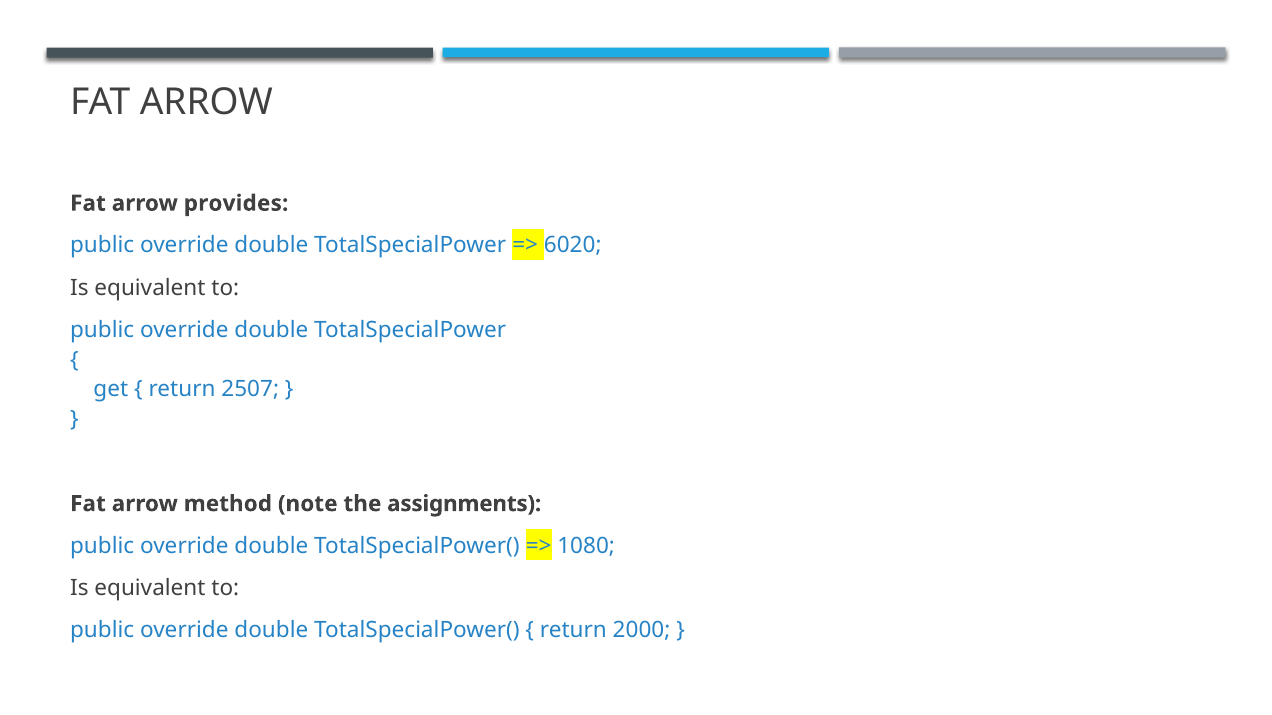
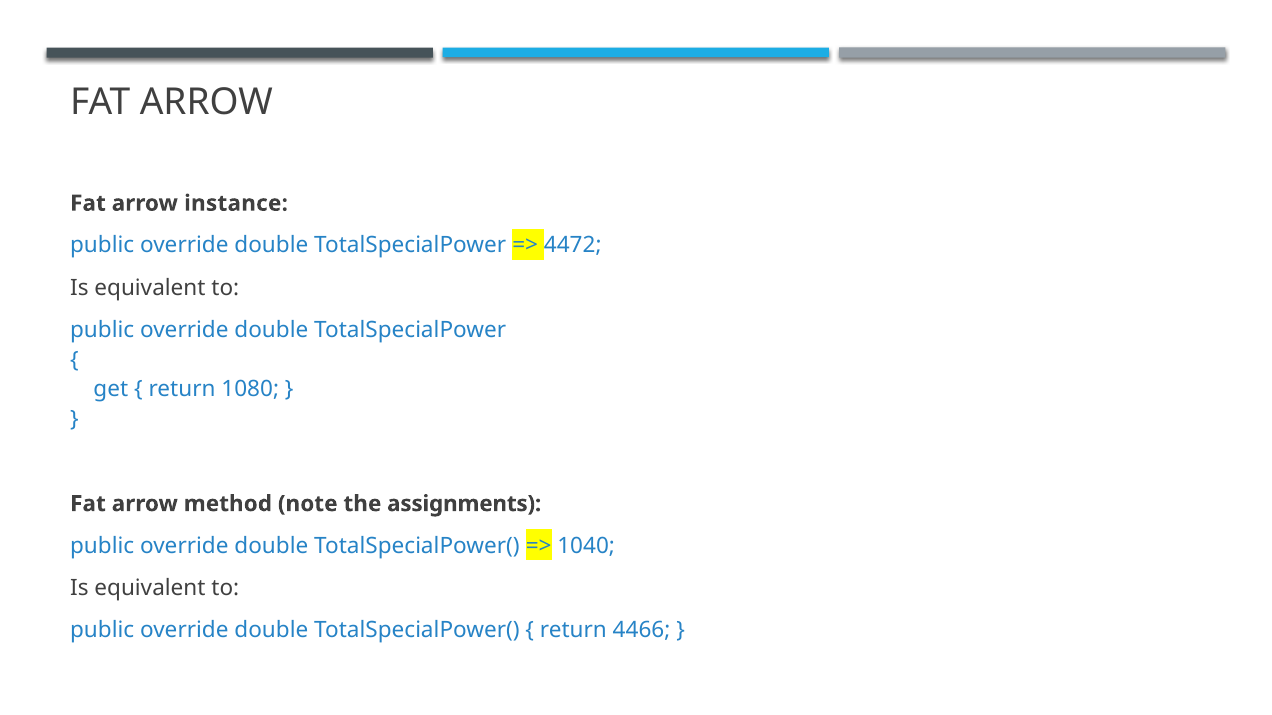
provides: provides -> instance
6020: 6020 -> 4472
2507: 2507 -> 1080
1080: 1080 -> 1040
2000: 2000 -> 4466
